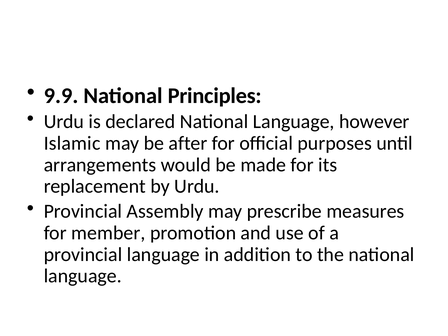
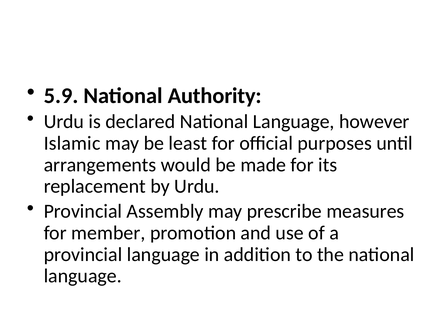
9.9: 9.9 -> 5.9
Principles: Principles -> Authority
after: after -> least
